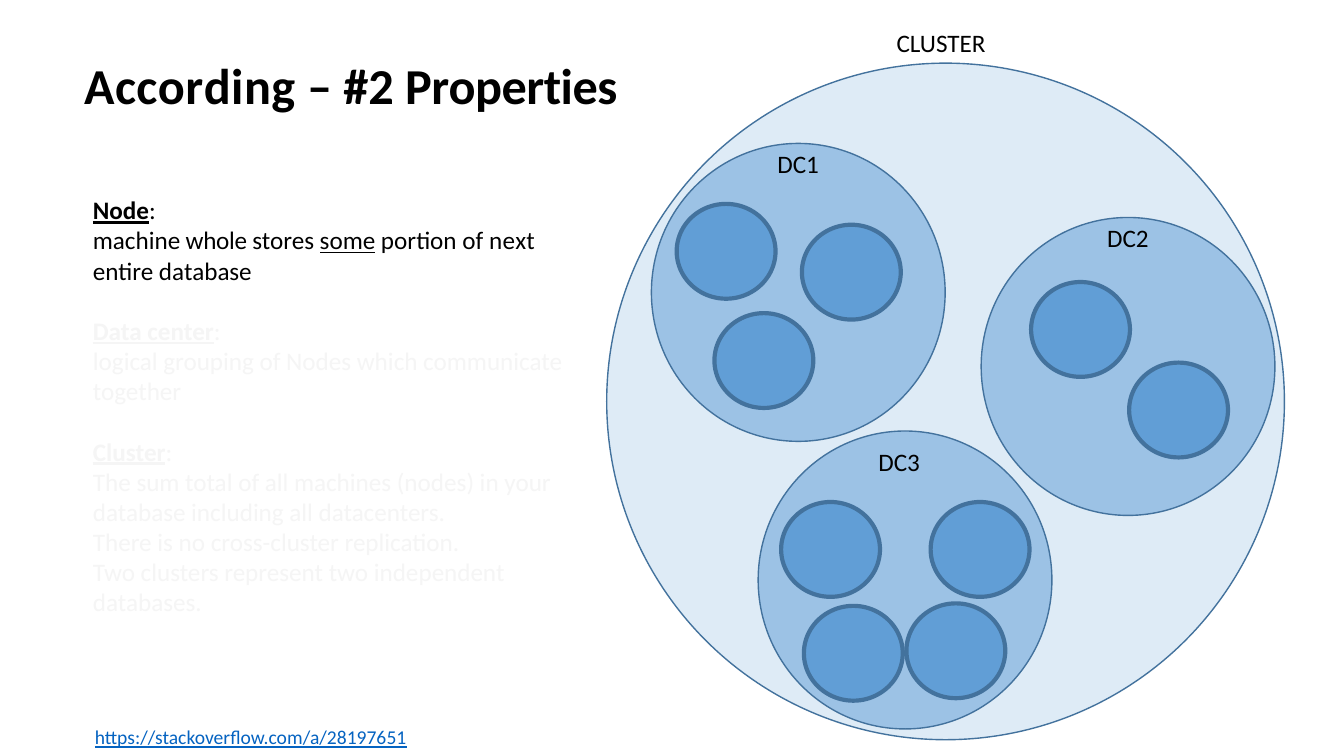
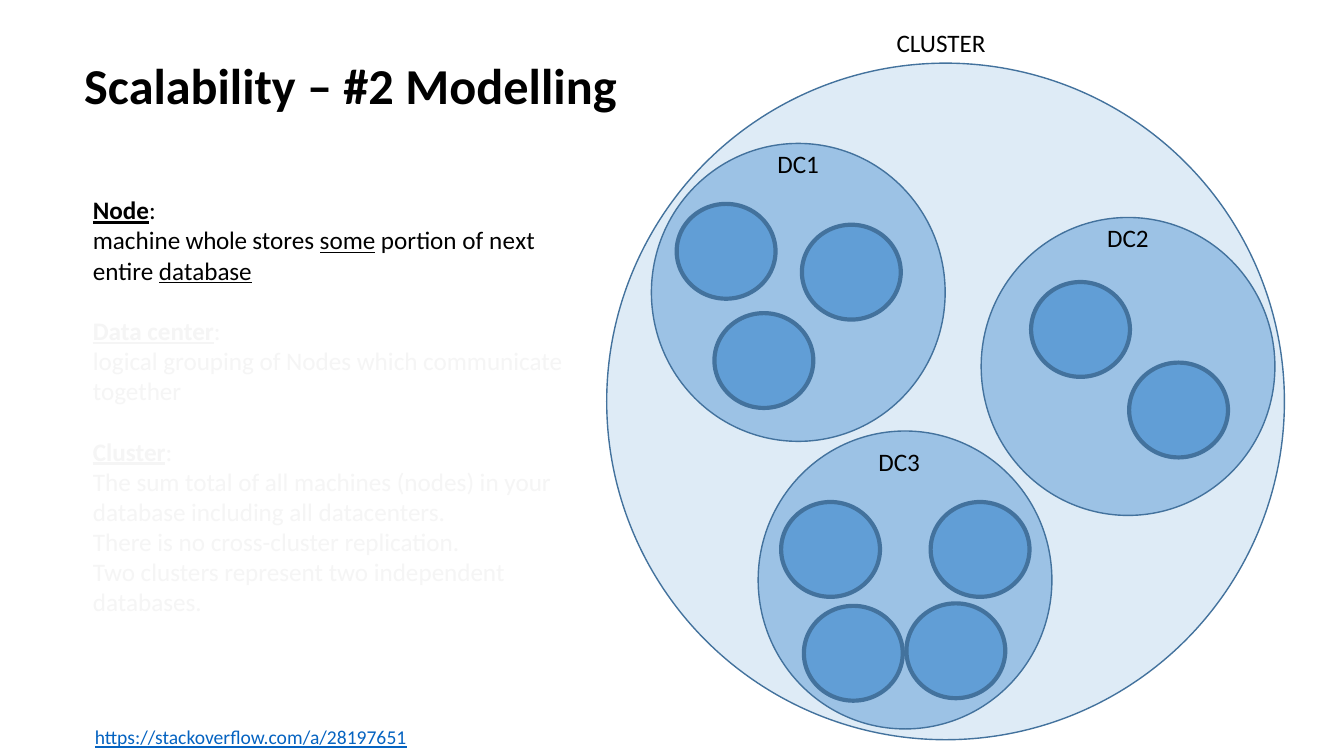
According: According -> Scalability
Properties: Properties -> Modelling
database at (205, 272) underline: none -> present
